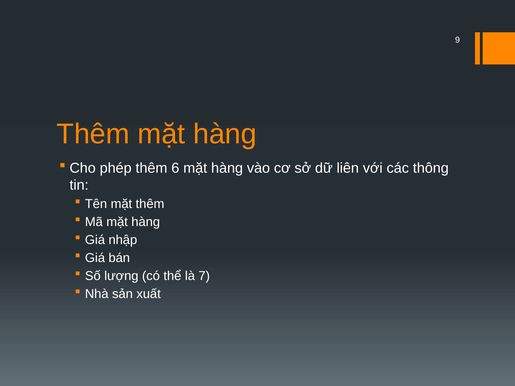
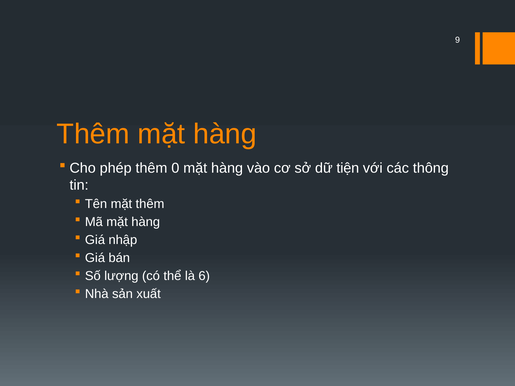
6: 6 -> 0
liên: liên -> tiện
7: 7 -> 6
